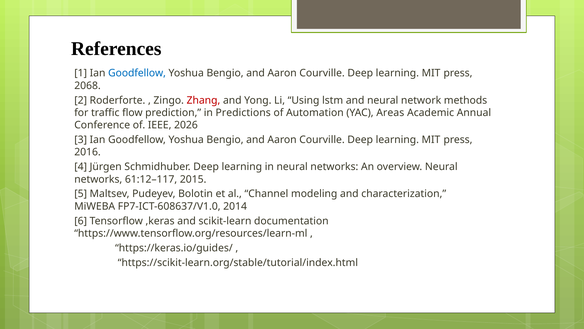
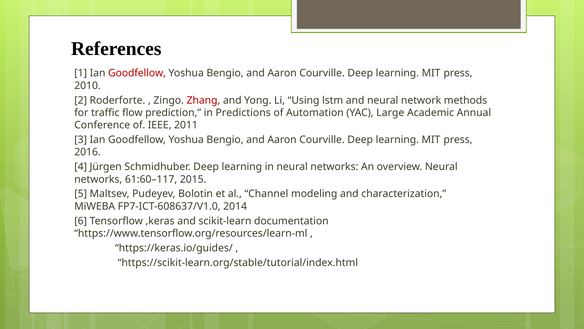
Goodfellow at (137, 73) colour: blue -> red
2068: 2068 -> 2010
Areas: Areas -> Large
2026: 2026 -> 2011
61:12–117: 61:12–117 -> 61:60–117
